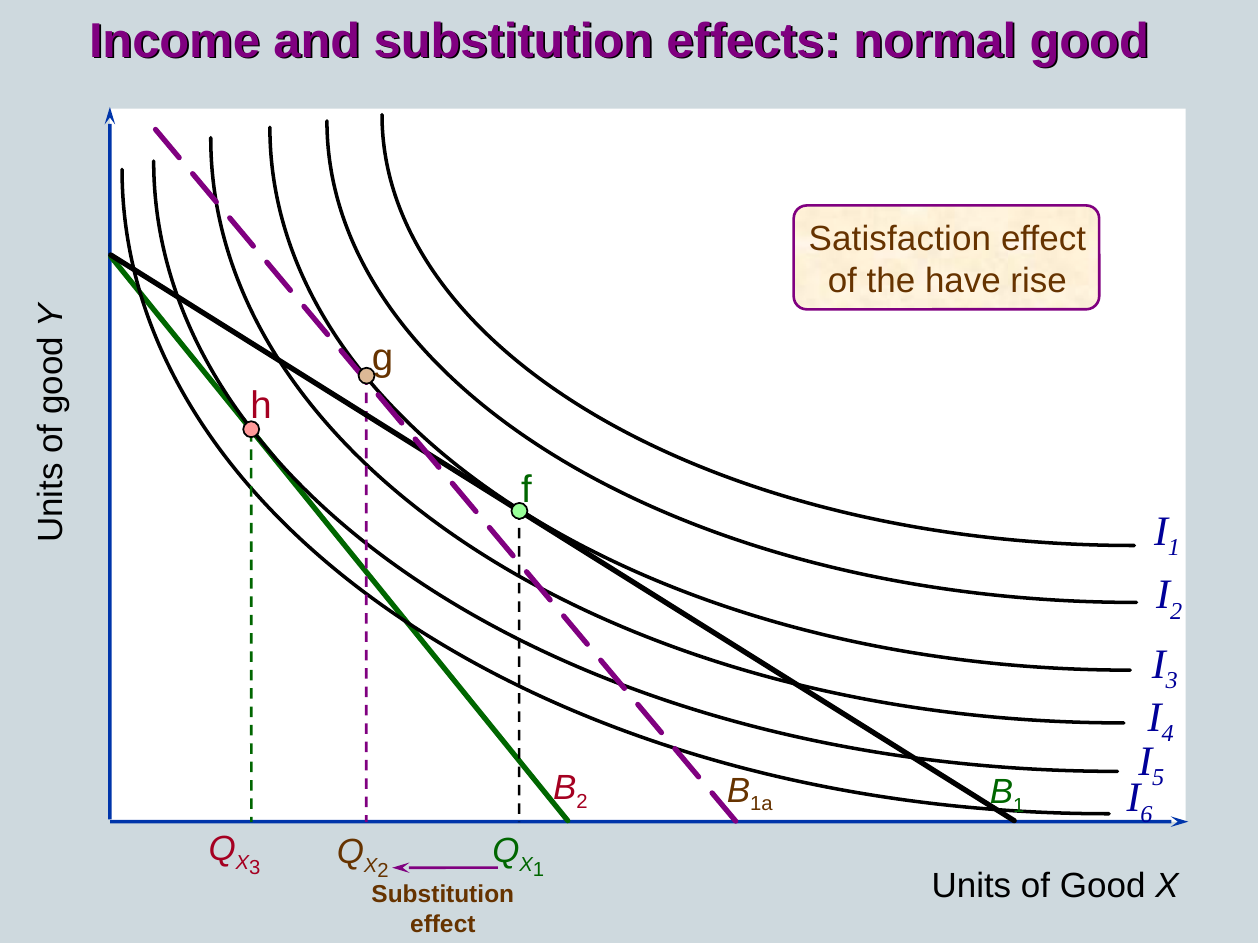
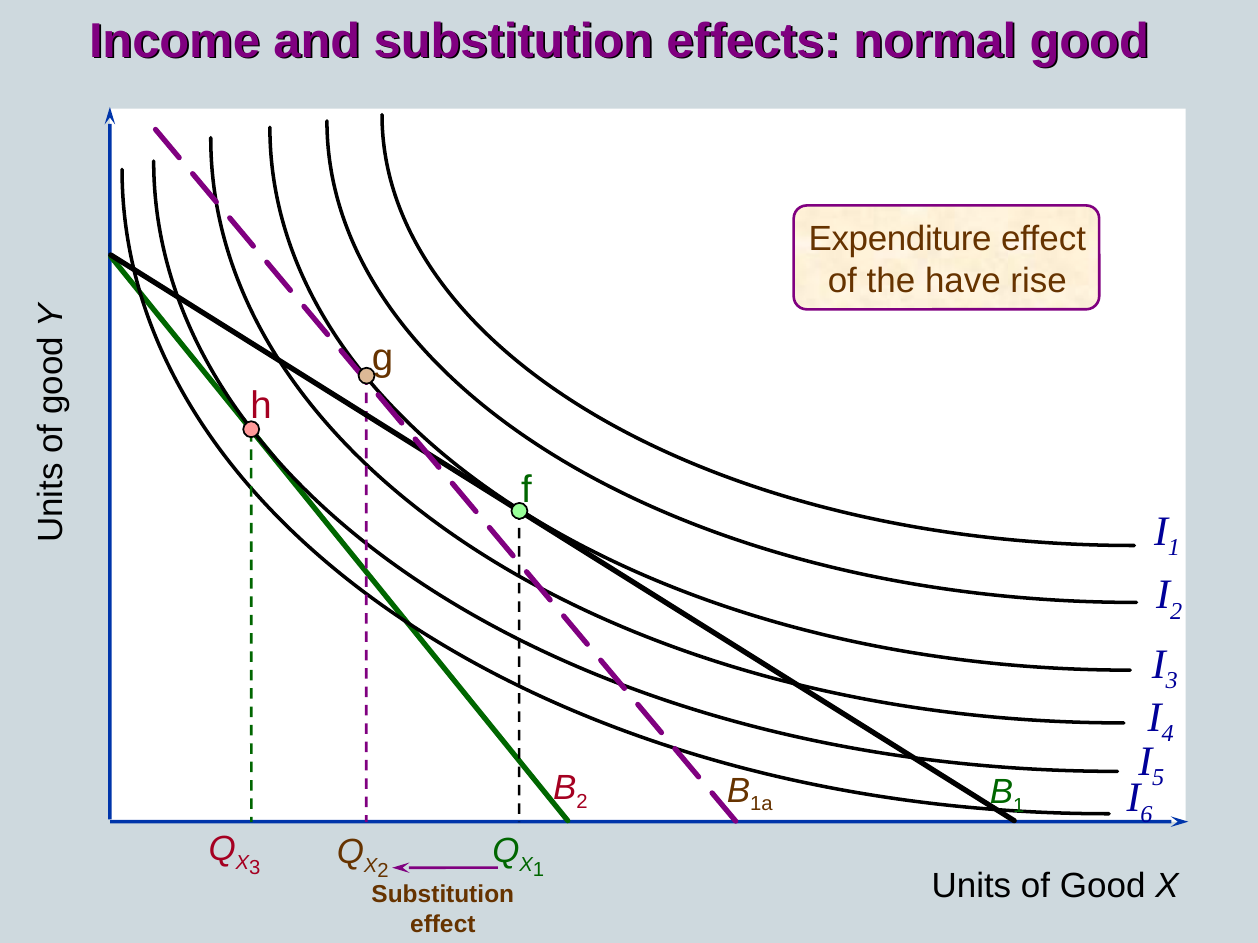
Satisfaction: Satisfaction -> Expenditure
